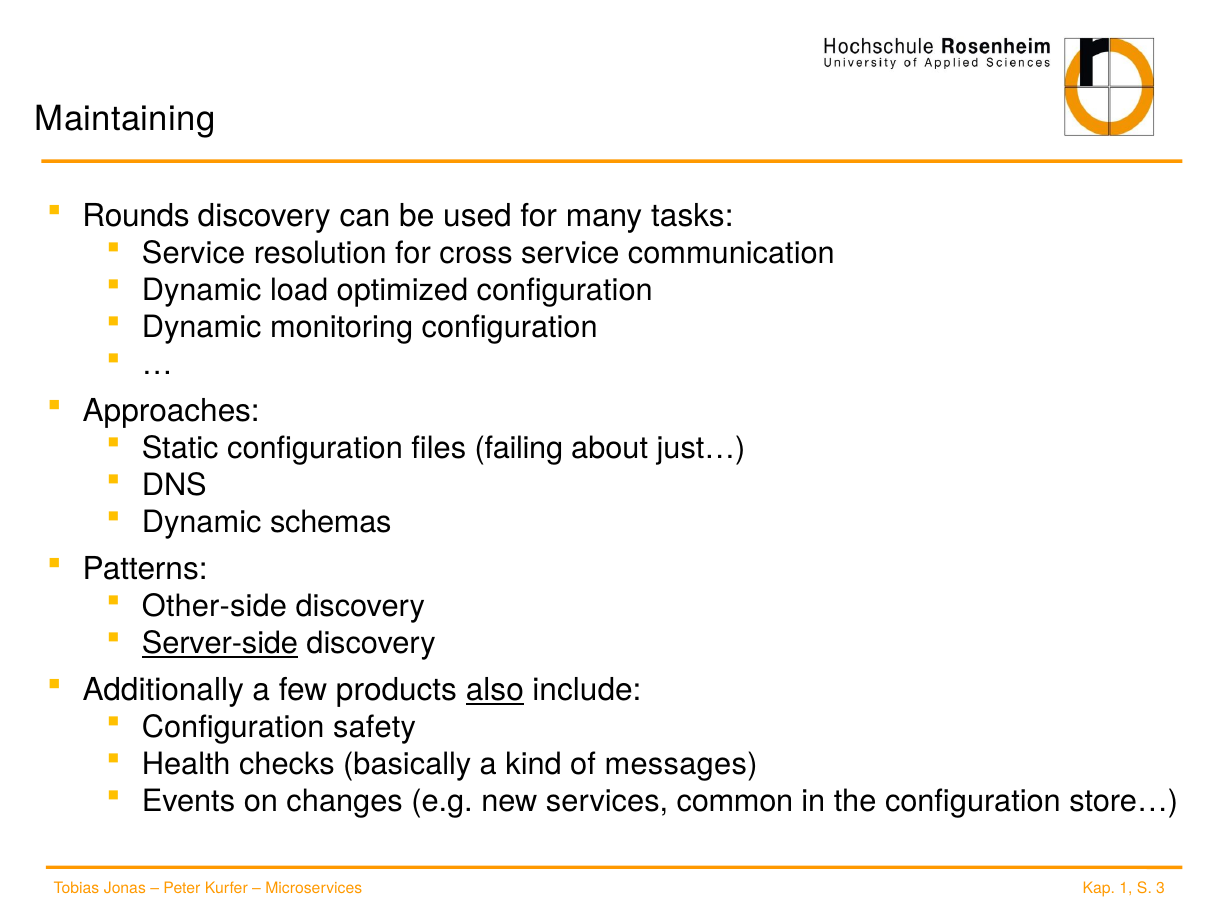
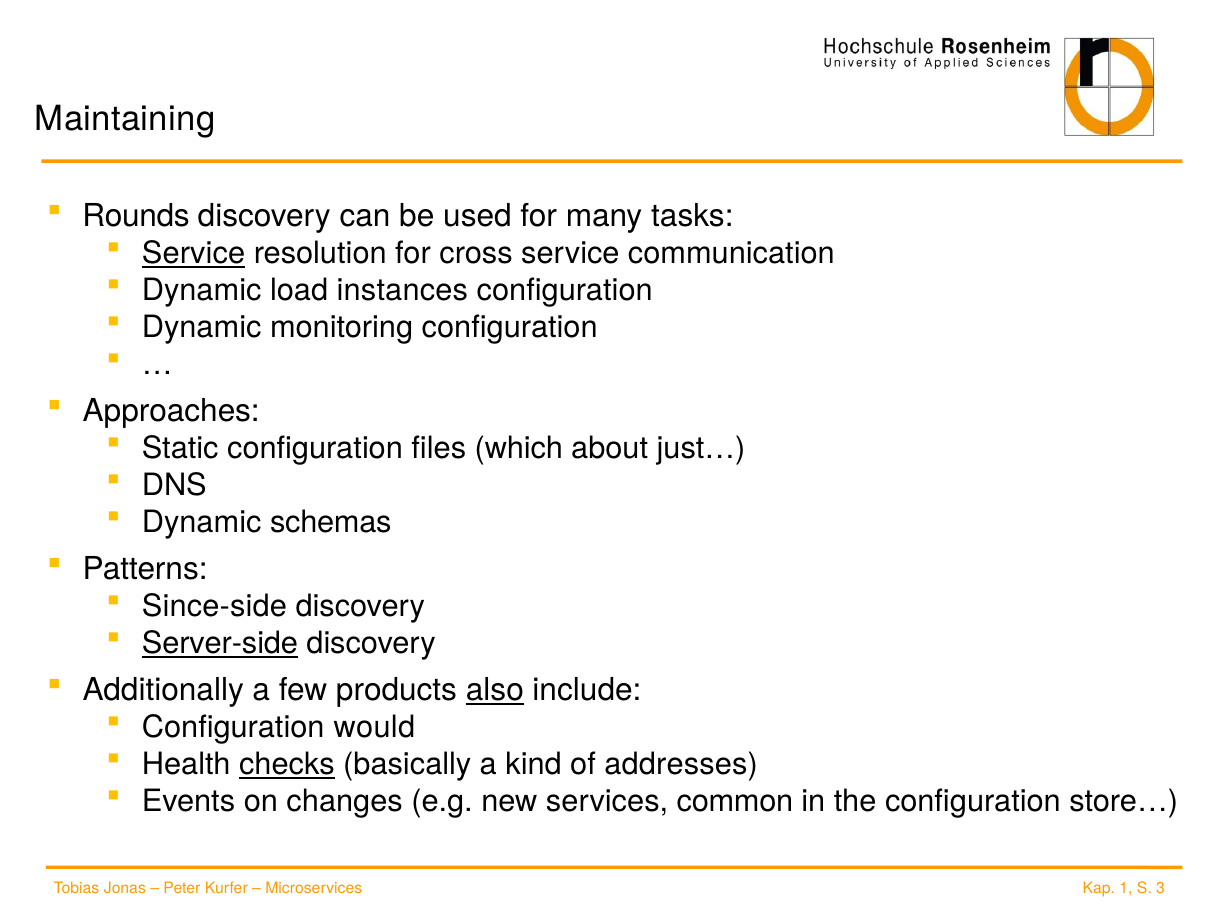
Service at (194, 253) underline: none -> present
optimized: optimized -> instances
failing: failing -> which
Other-side: Other-side -> Since-side
safety: safety -> would
checks underline: none -> present
messages: messages -> addresses
